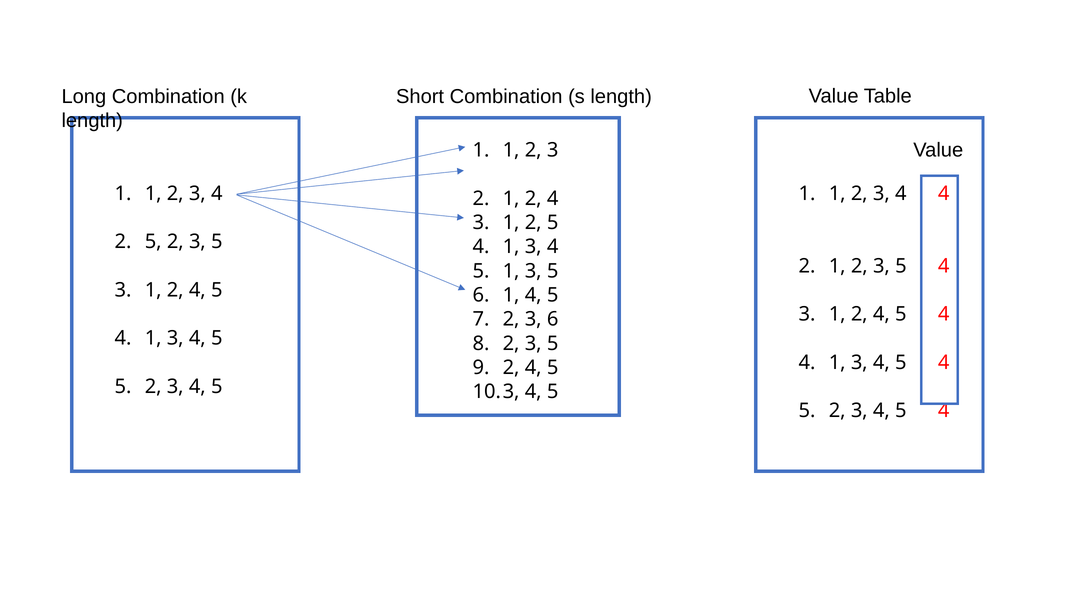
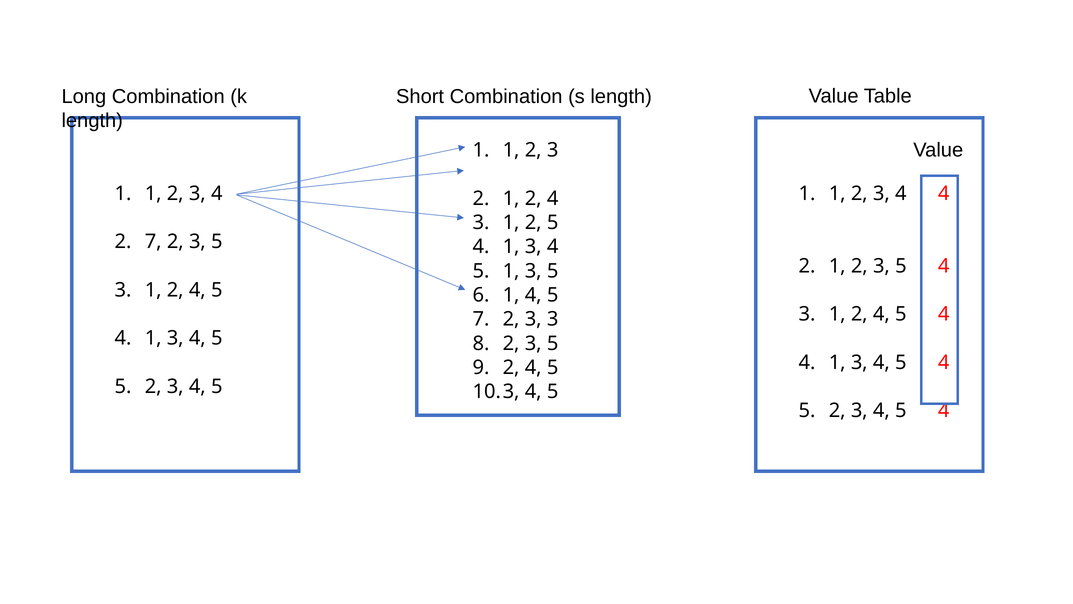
5 at (153, 242): 5 -> 7
3 6: 6 -> 3
